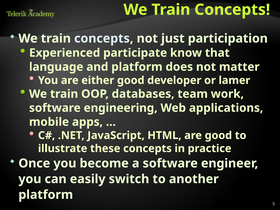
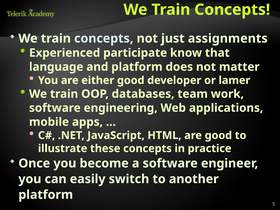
participation: participation -> assignments
